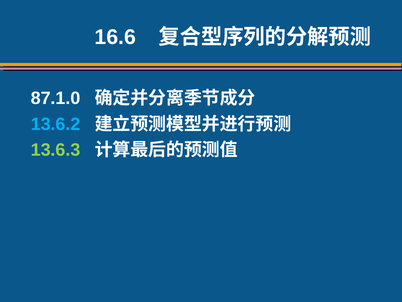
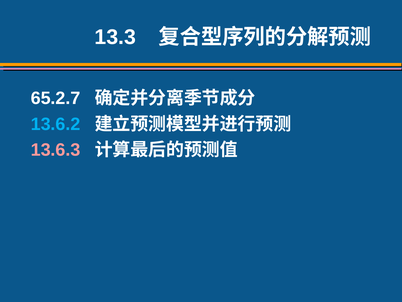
16.6: 16.6 -> 13.3
87.1.0: 87.1.0 -> 65.2.7
13.6.3 colour: light green -> pink
